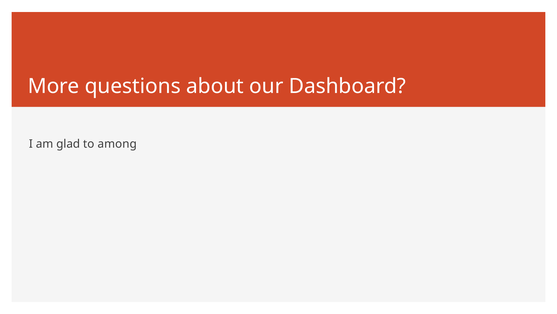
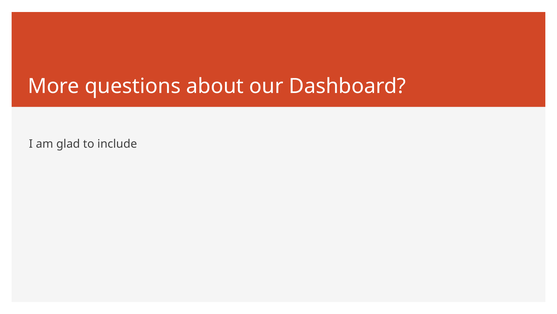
among: among -> include
